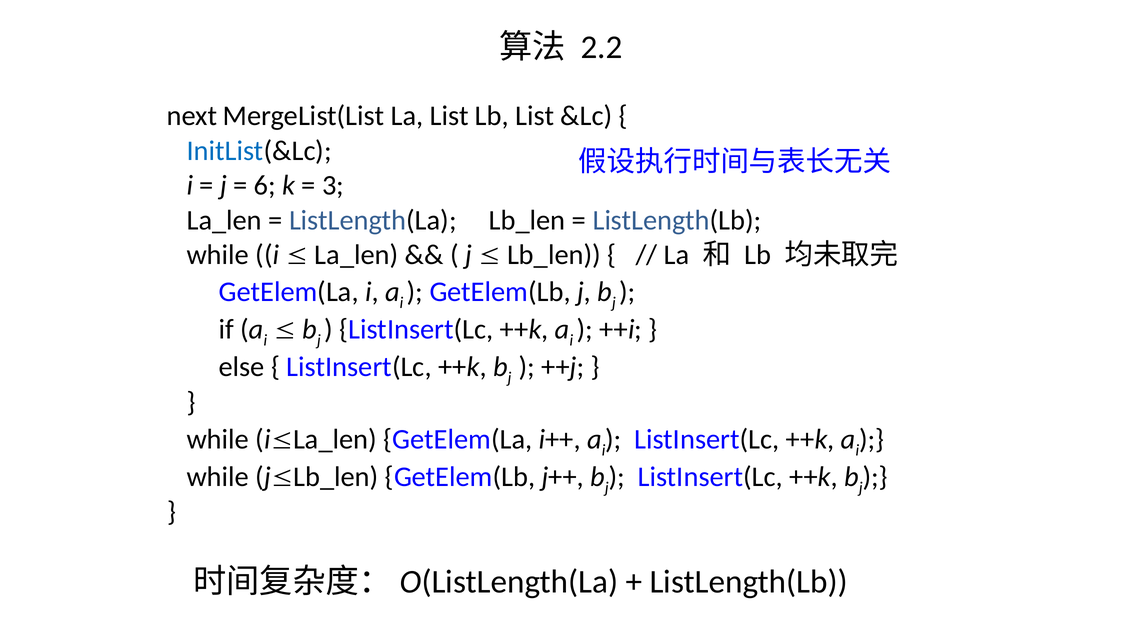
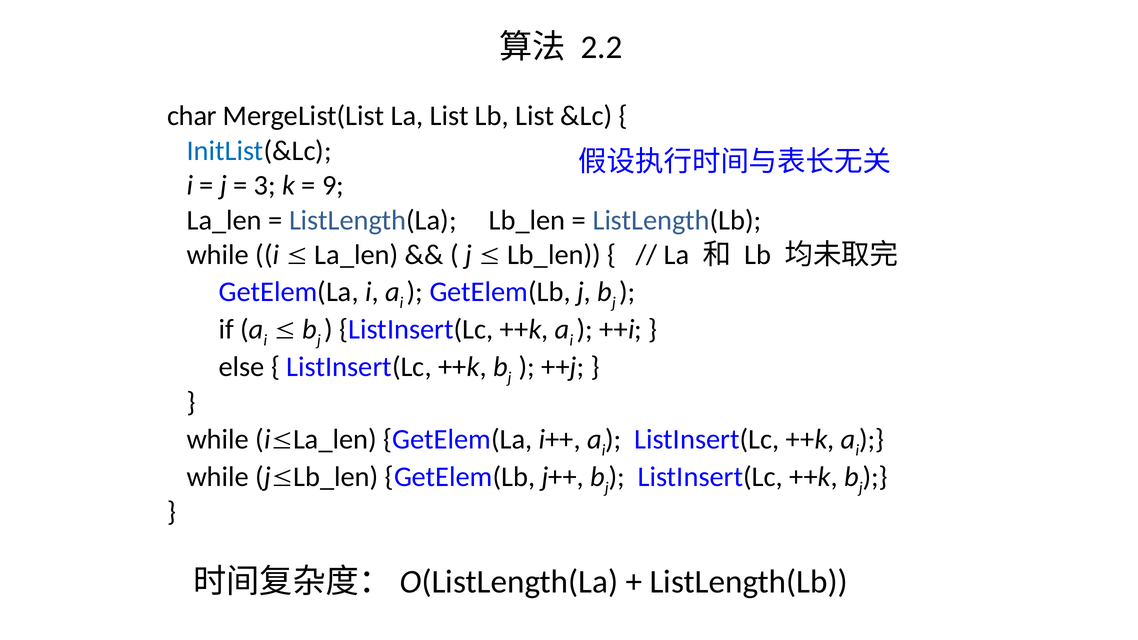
next: next -> char
6: 6 -> 3
3: 3 -> 9
